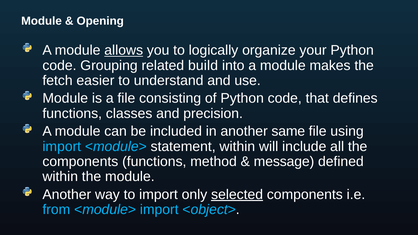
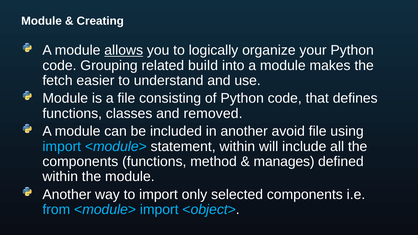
Opening: Opening -> Creating
precision: precision -> removed
same: same -> avoid
message: message -> manages
selected underline: present -> none
